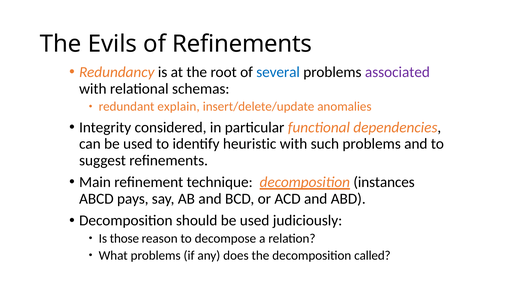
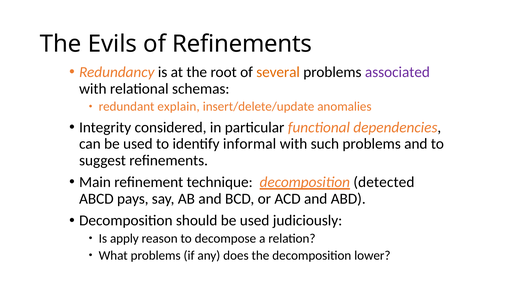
several colour: blue -> orange
heuristic: heuristic -> informal
instances: instances -> detected
those: those -> apply
called: called -> lower
